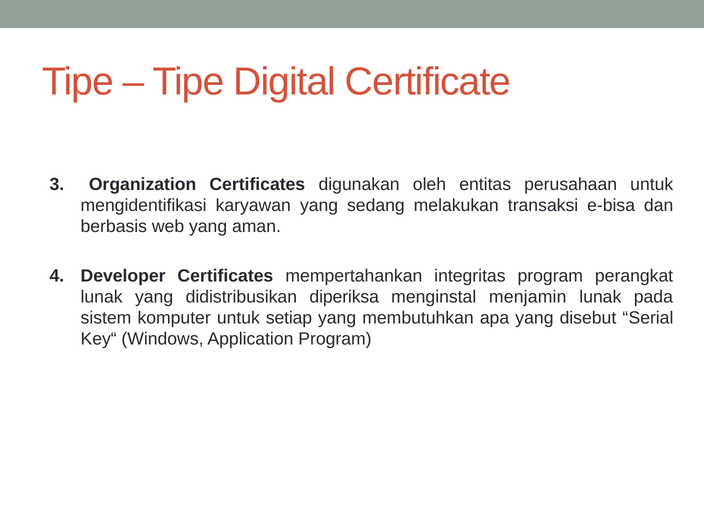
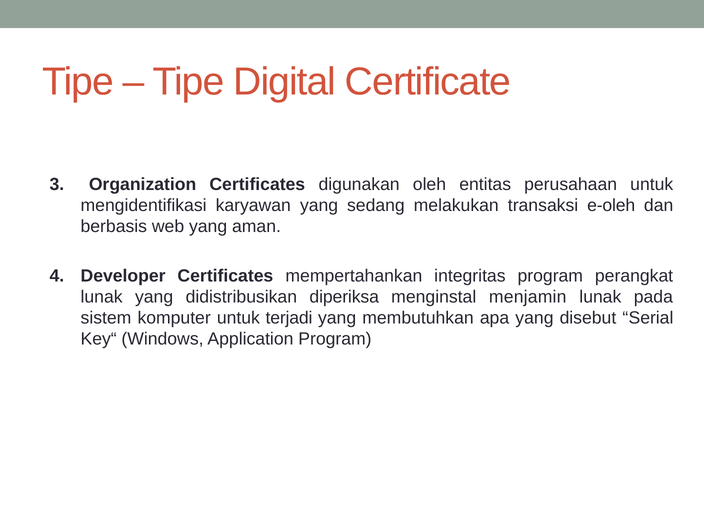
e-bisa: e-bisa -> e-oleh
setiap: setiap -> terjadi
